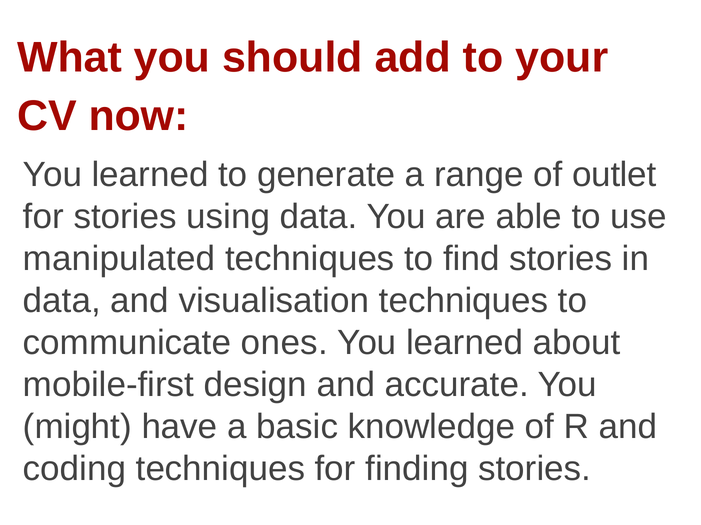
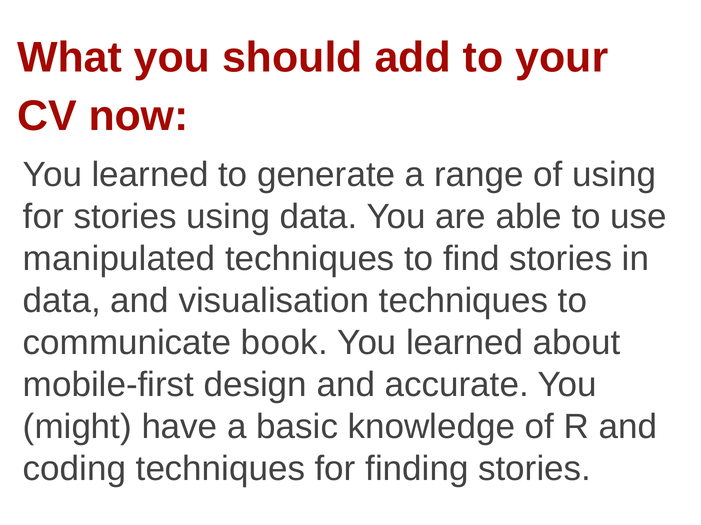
of outlet: outlet -> using
ones: ones -> book
